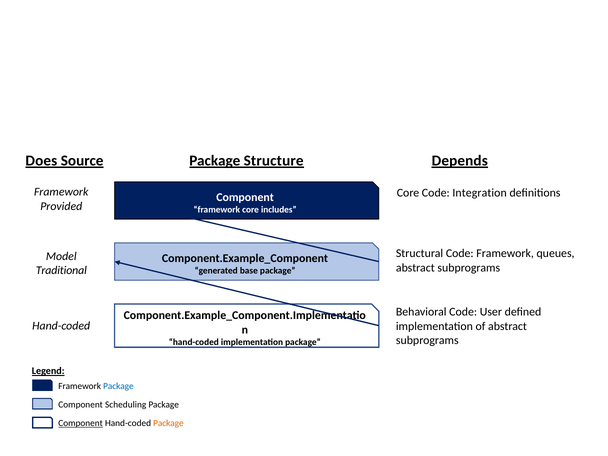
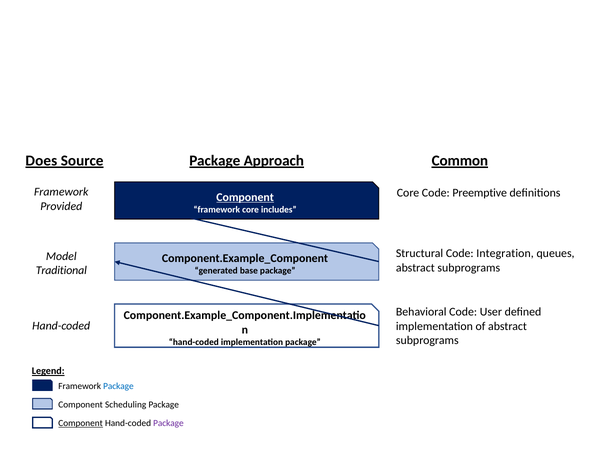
Structure: Structure -> Approach
Depends: Depends -> Common
Integration: Integration -> Preemptive
Component at (245, 197) underline: none -> present
Code Framework: Framework -> Integration
Package at (168, 423) colour: orange -> purple
